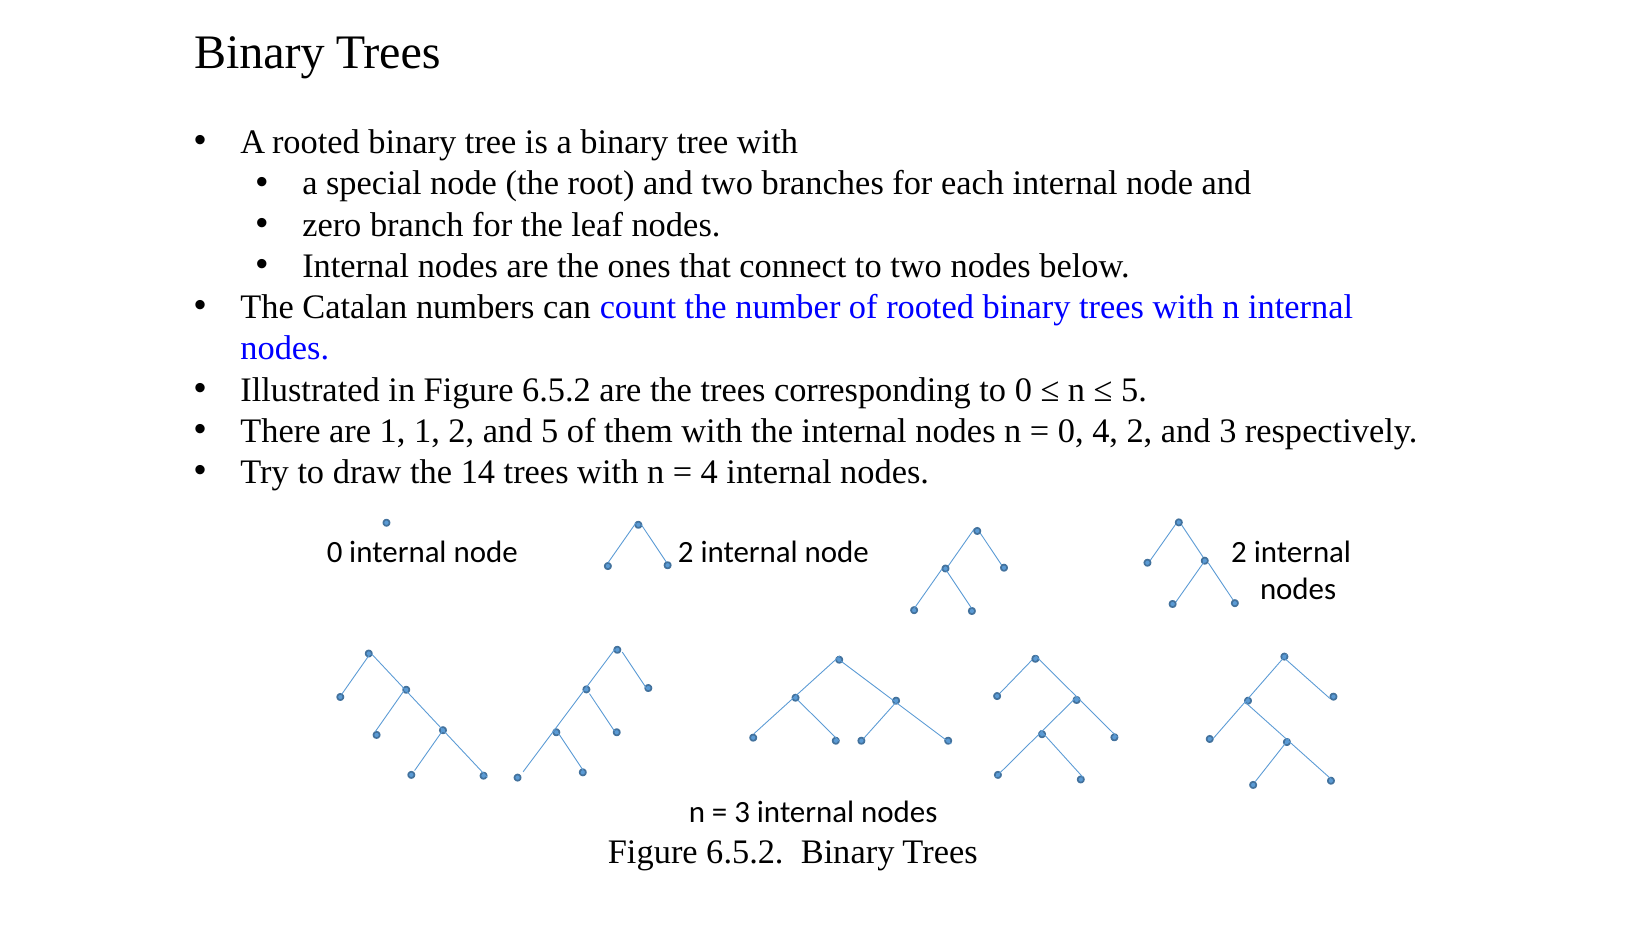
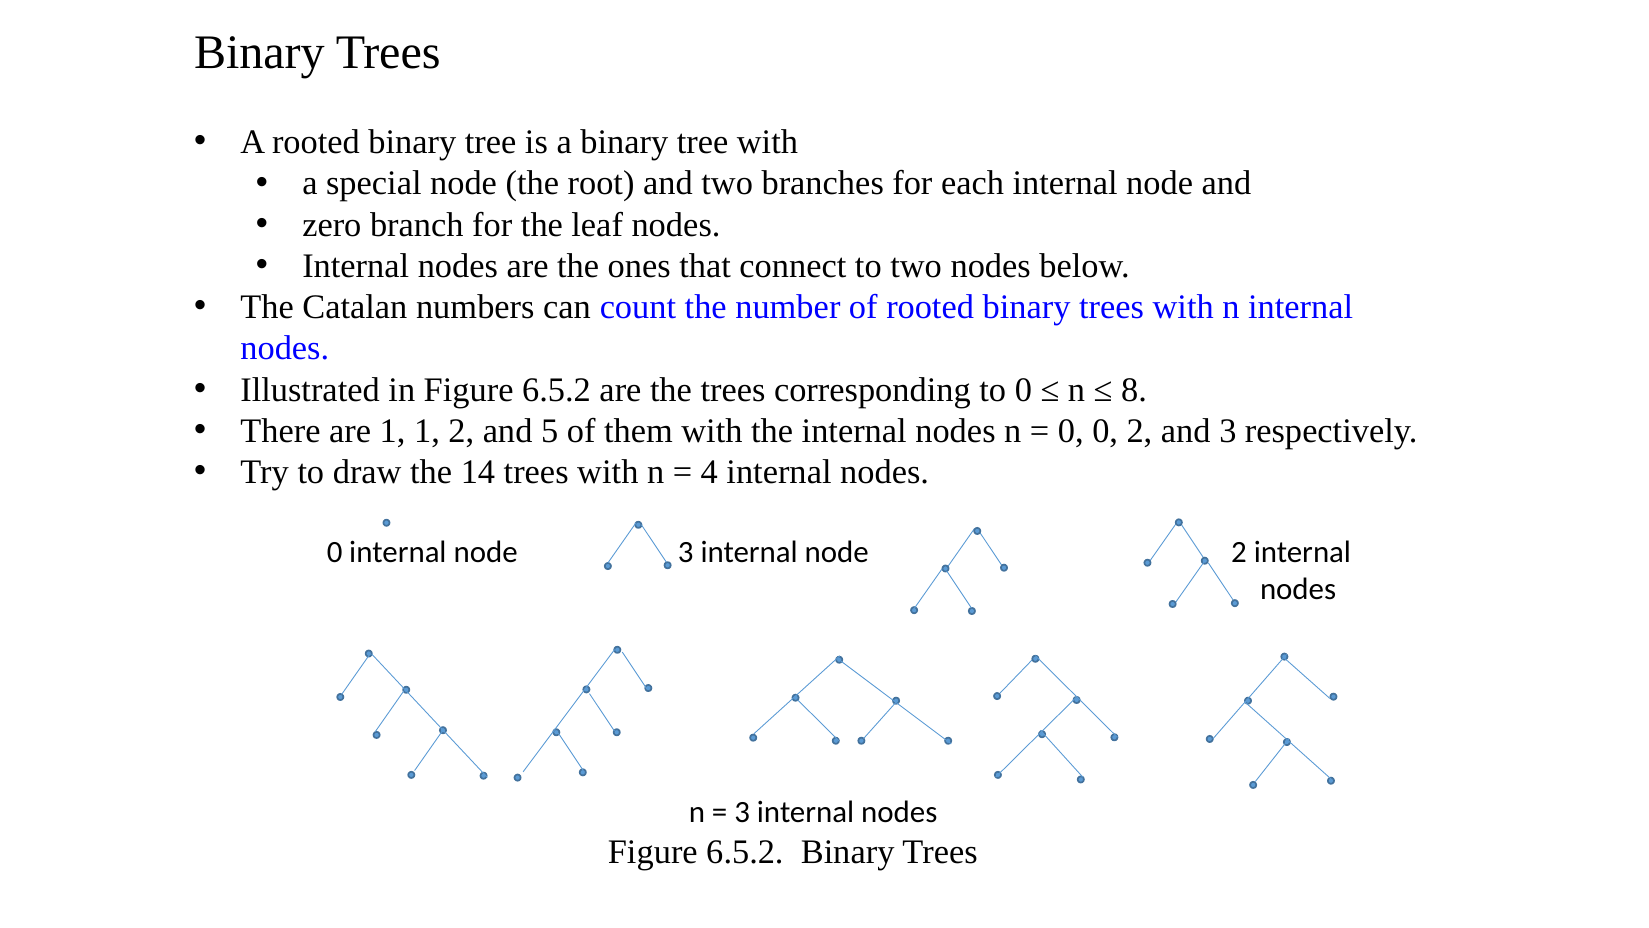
5 at (1134, 390): 5 -> 8
0 4: 4 -> 0
0 internal node 2: 2 -> 3
